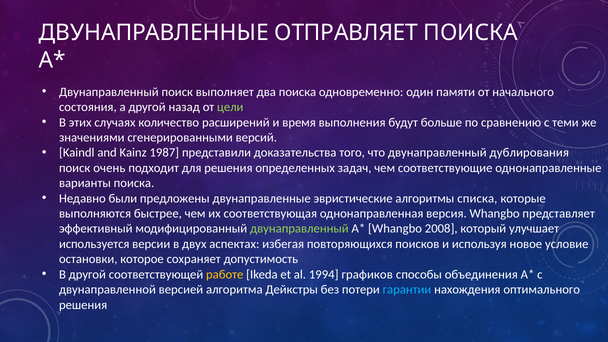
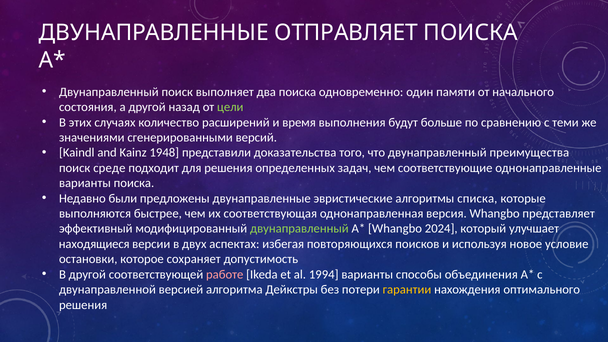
1987: 1987 -> 1948
дублирования: дублирования -> преимущества
очень: очень -> среде
2008: 2008 -> 2024
используется: используется -> находящиеся
работе colour: yellow -> pink
1994 графиков: графиков -> варианты
гарантии colour: light blue -> yellow
